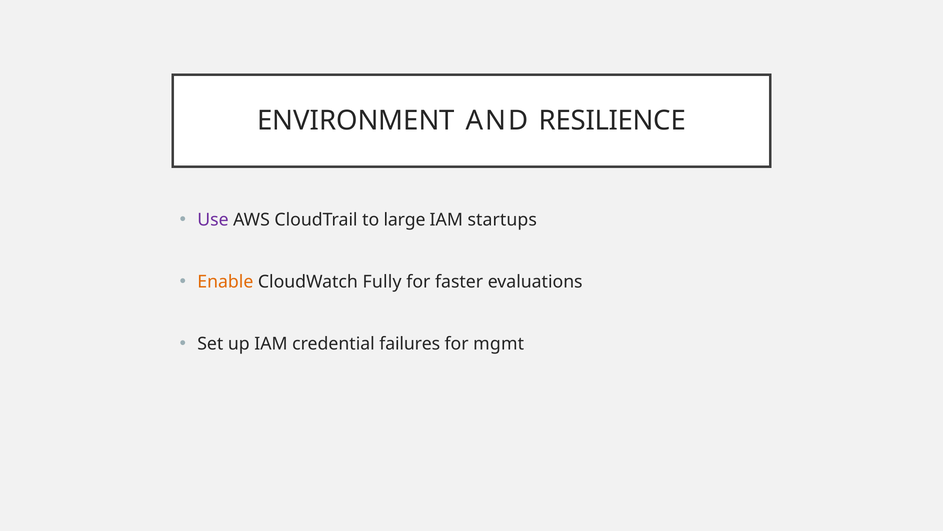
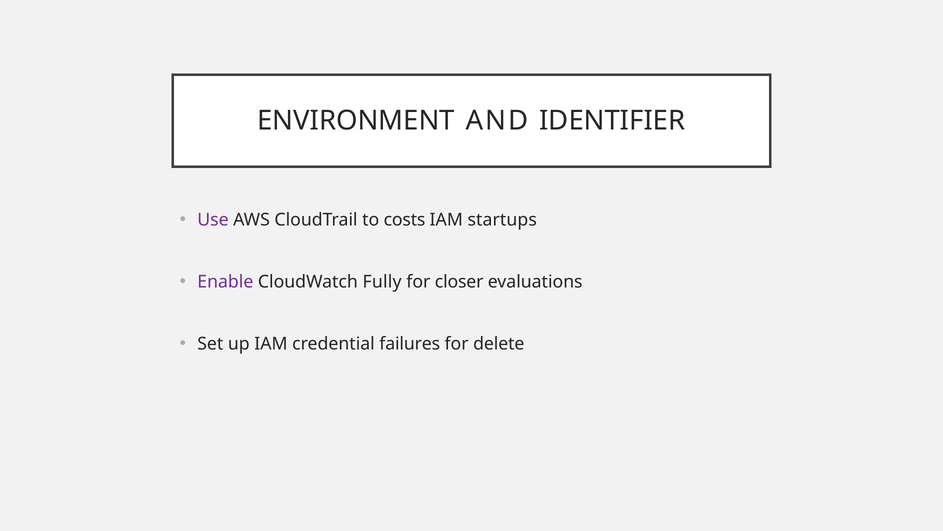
RESILIENCE: RESILIENCE -> IDENTIFIER
large: large -> costs
Enable colour: orange -> purple
faster: faster -> closer
mgmt: mgmt -> delete
